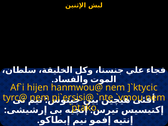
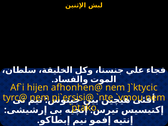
hanmwou@: hanmwou@ -> afhonhen@
